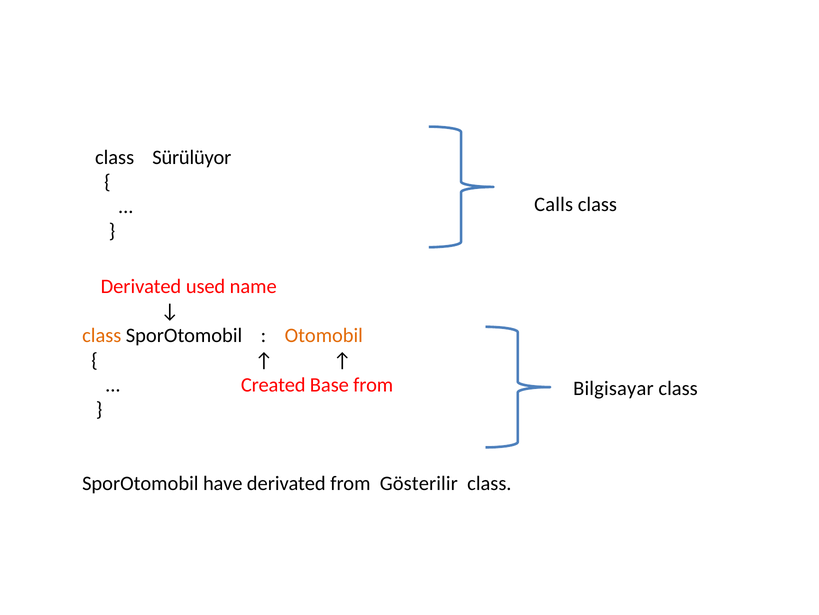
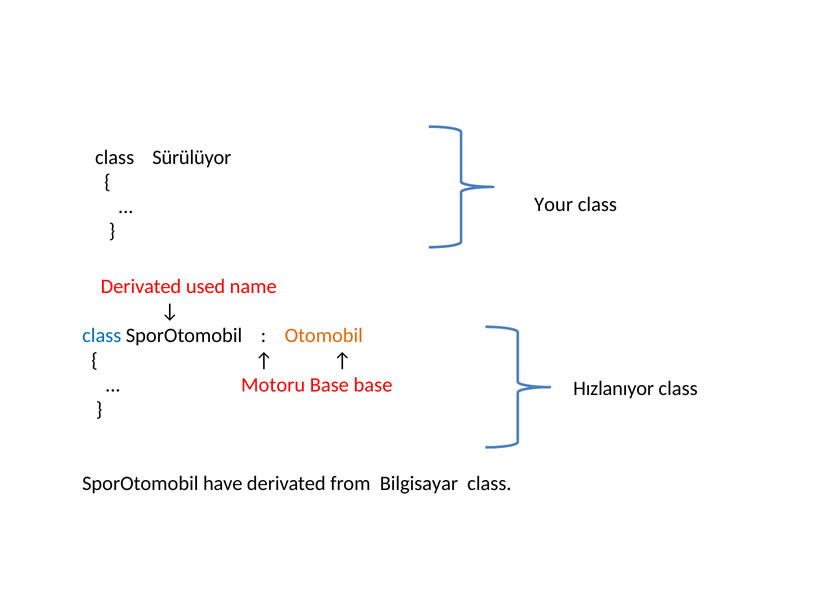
Calls: Calls -> Your
class at (102, 335) colour: orange -> blue
Created: Created -> Motoru
Base from: from -> base
Bilgisayar: Bilgisayar -> Hızlanıyor
Gösterilir: Gösterilir -> Bilgisayar
